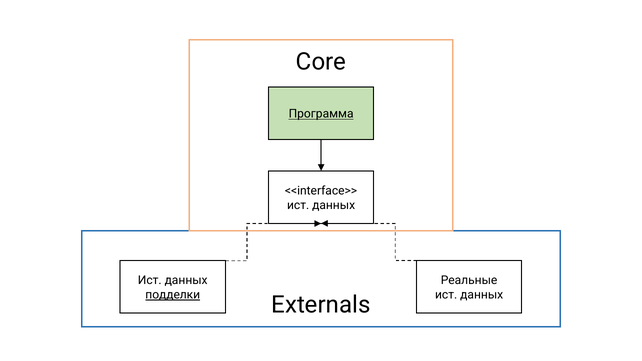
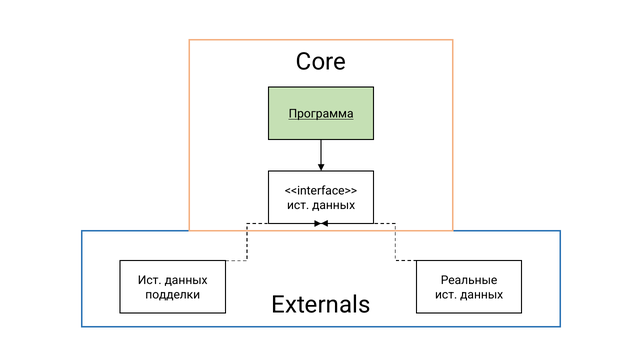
подделки underline: present -> none
